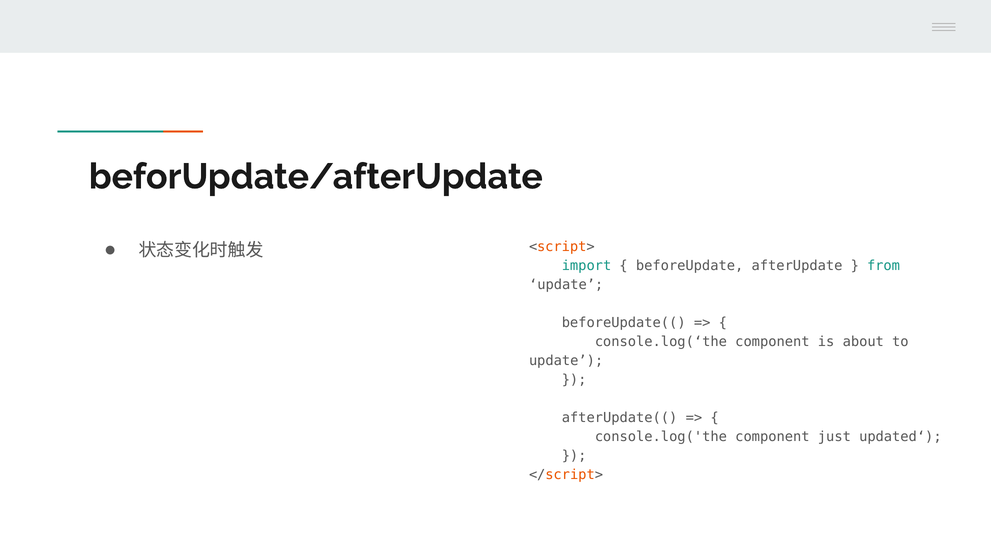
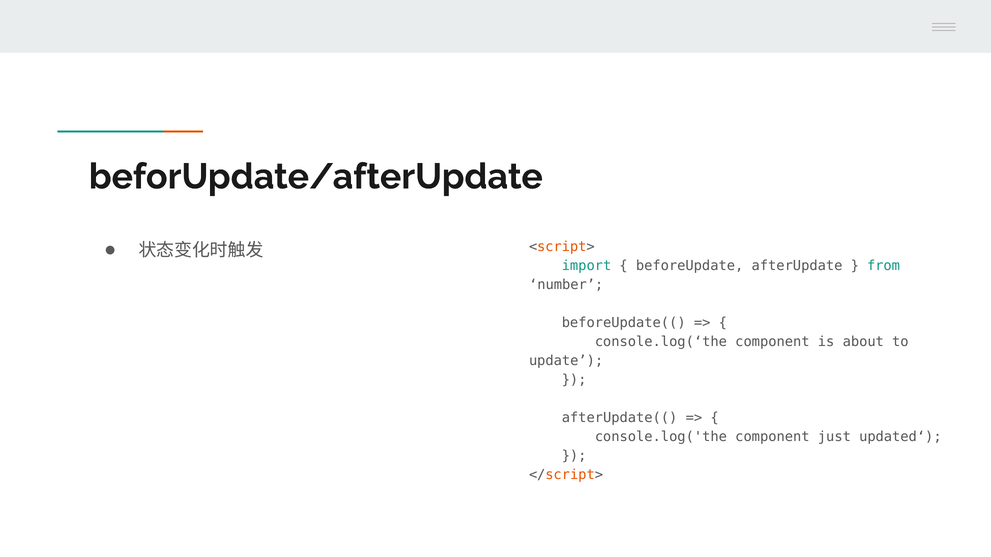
update at (566, 285): update -> number
